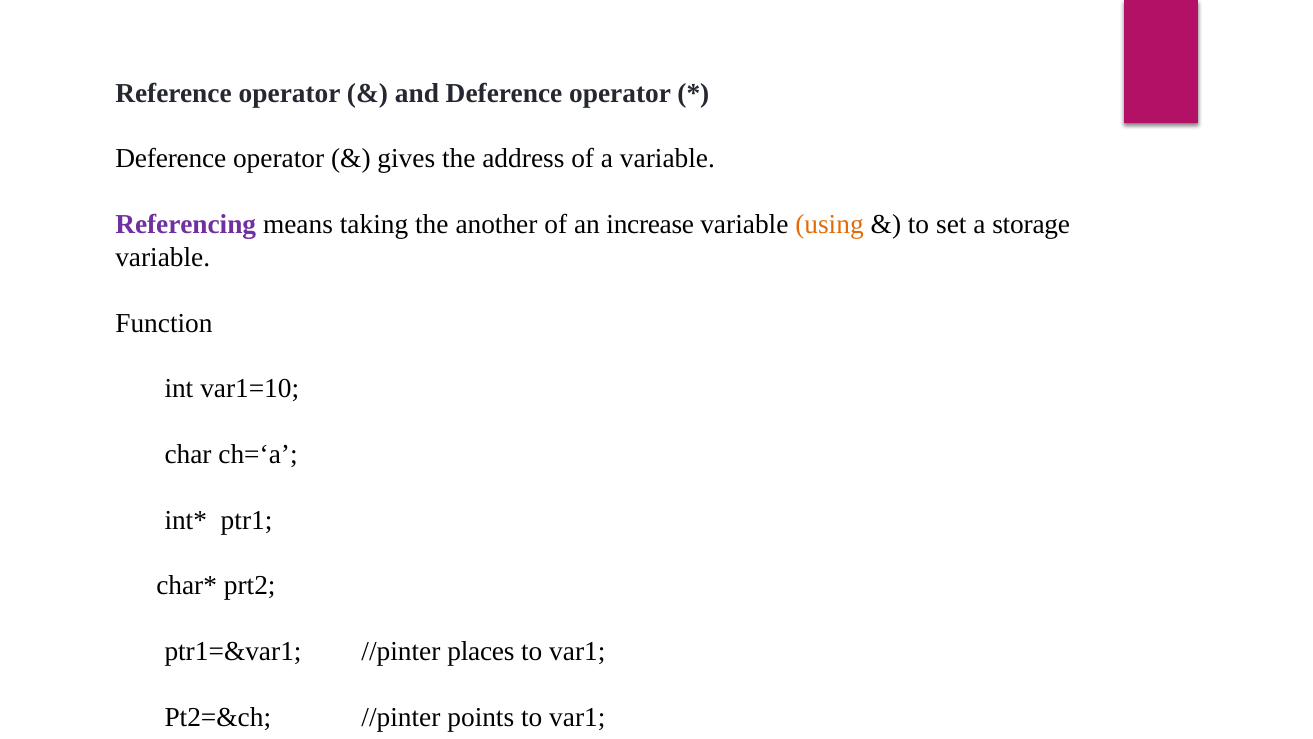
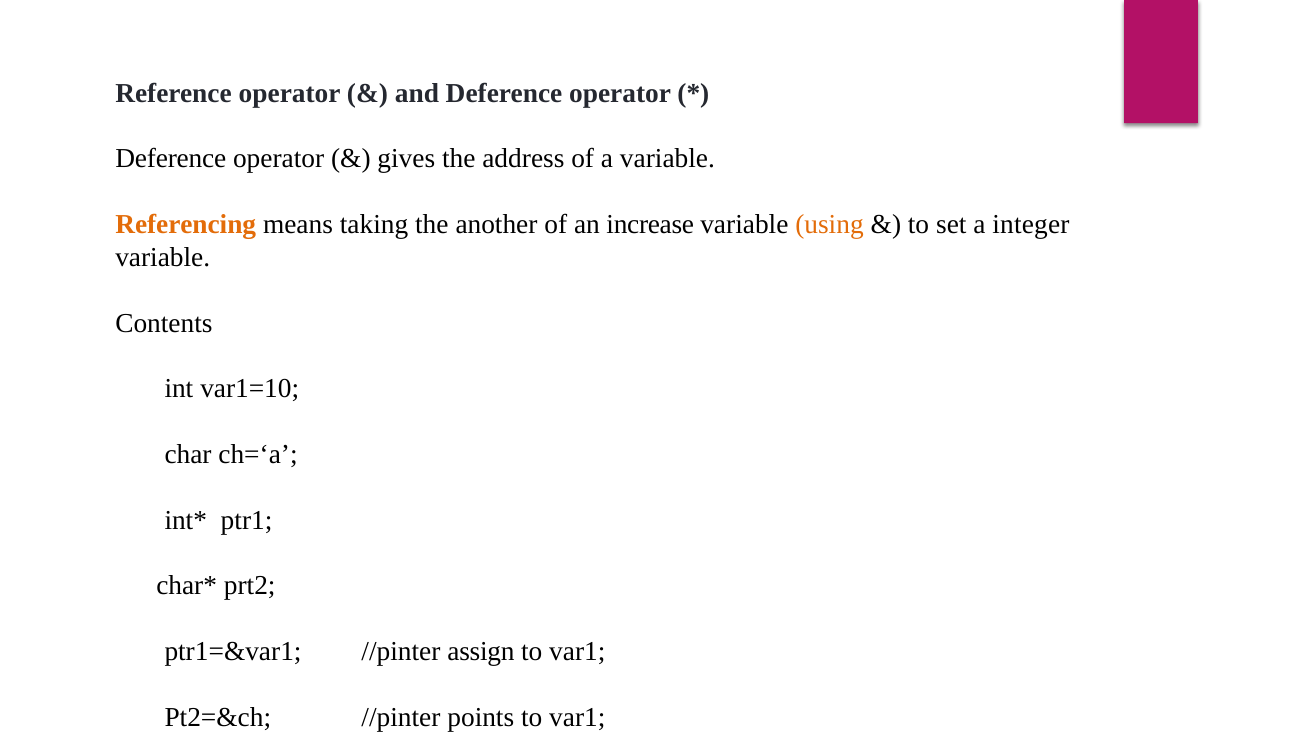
Referencing colour: purple -> orange
storage: storage -> integer
Function: Function -> Contents
places: places -> assign
